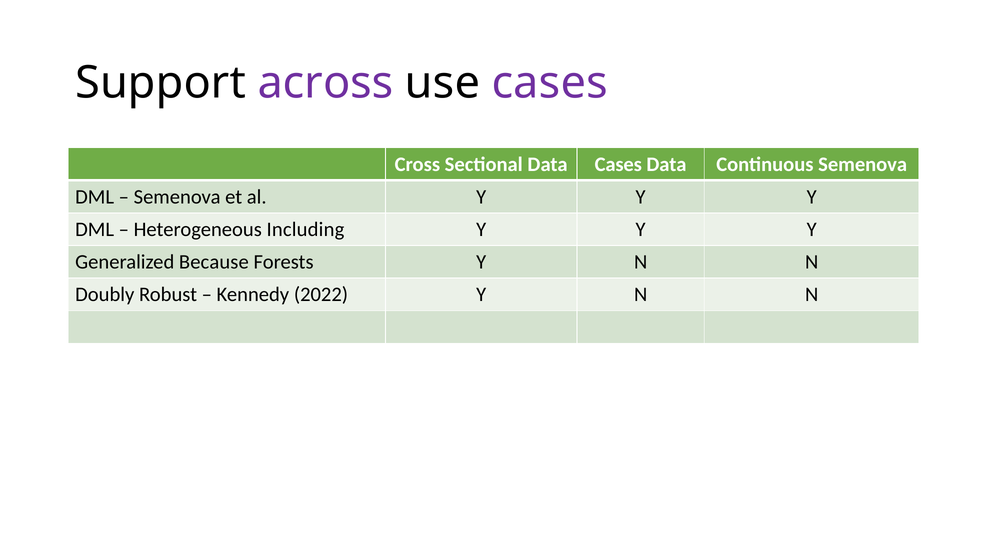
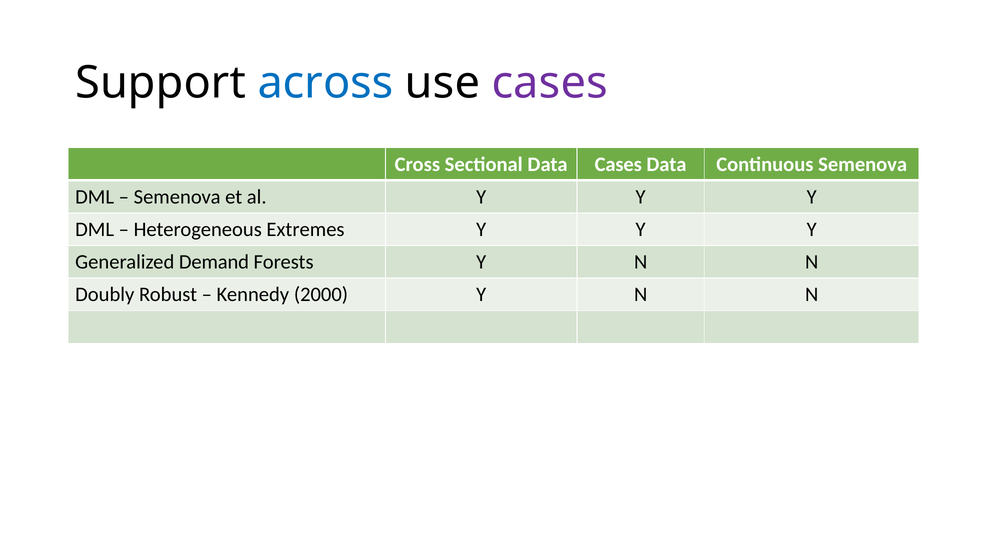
across colour: purple -> blue
Including: Including -> Extremes
Because: Because -> Demand
2022: 2022 -> 2000
